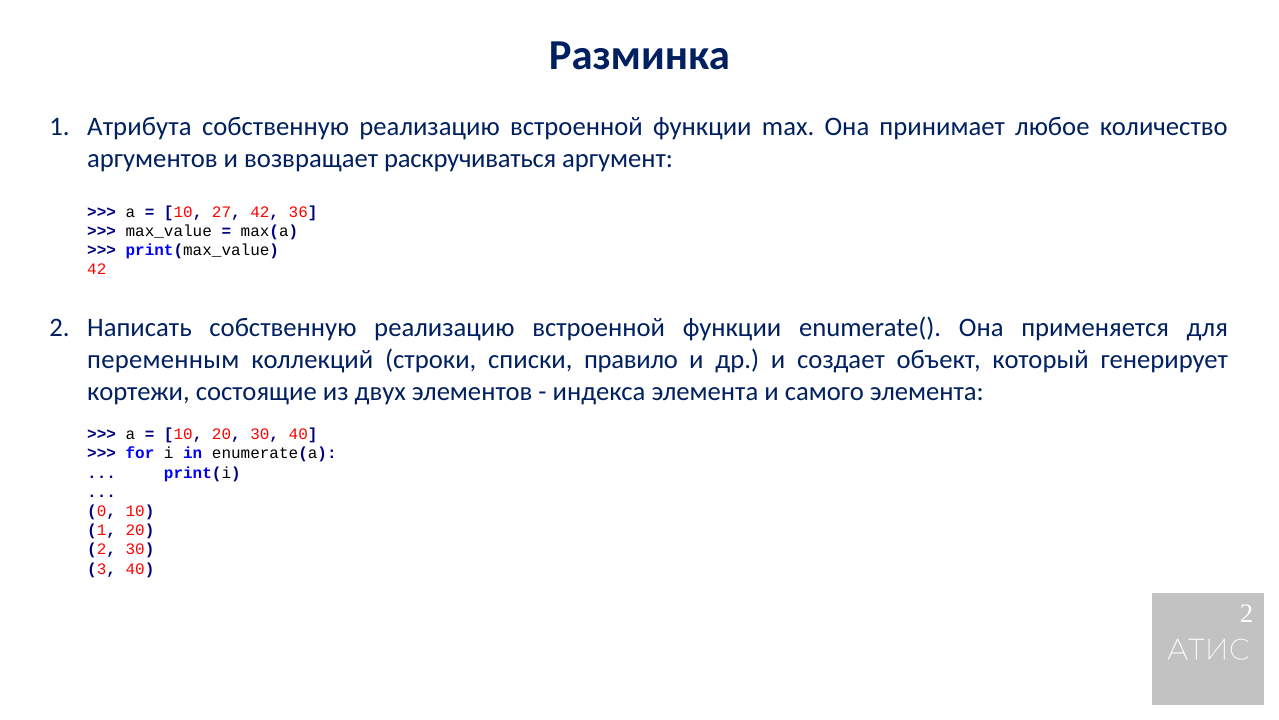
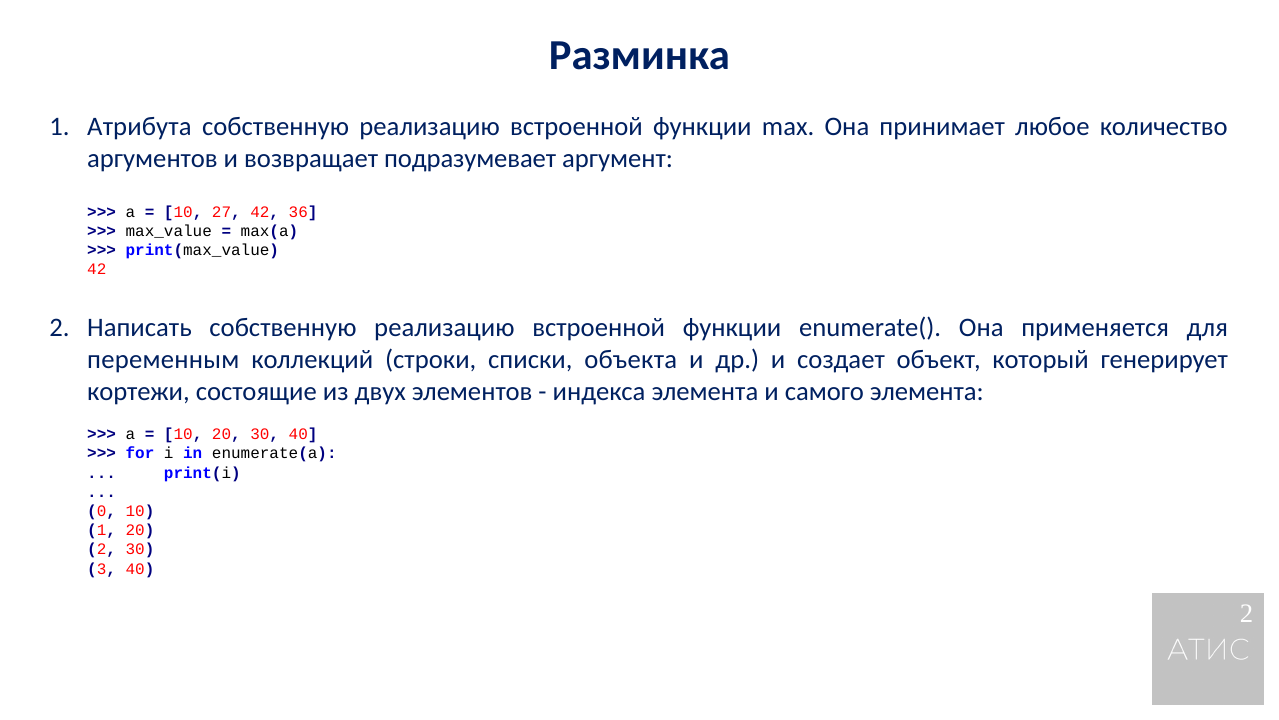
раскручиваться: раскручиваться -> подразумевает
правило: правило -> объекта
